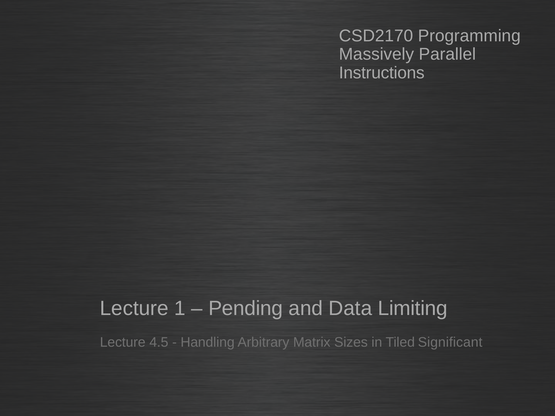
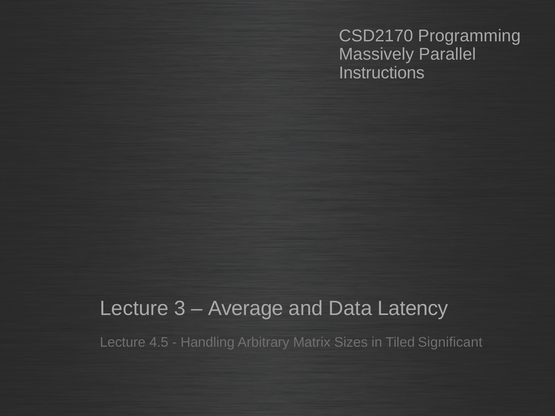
1: 1 -> 3
Pending: Pending -> Average
Limiting: Limiting -> Latency
